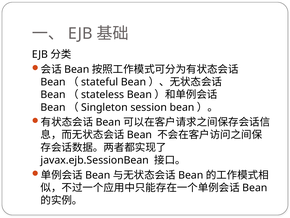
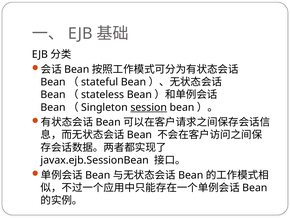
session underline: none -> present
